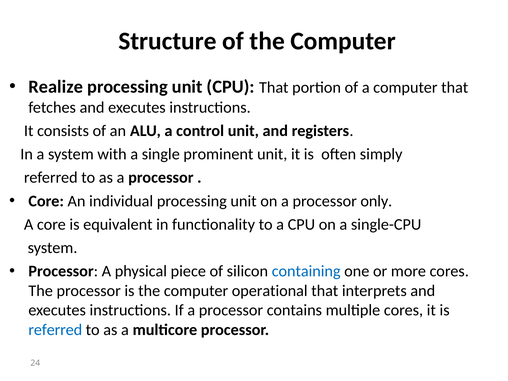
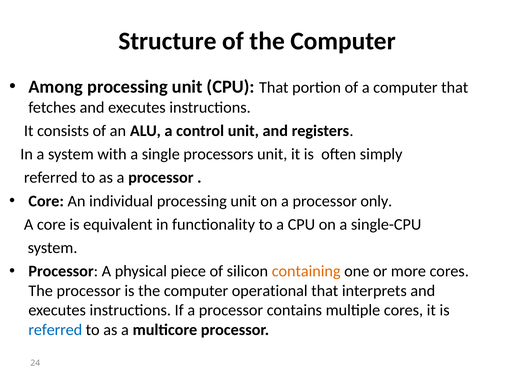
Realize: Realize -> Among
prominent: prominent -> processors
containing colour: blue -> orange
